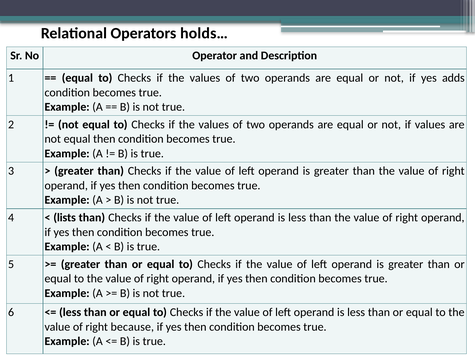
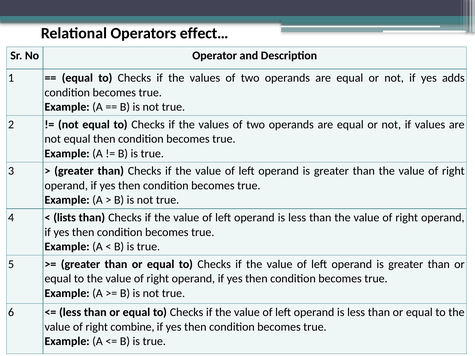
holds…: holds… -> effect…
because: because -> combine
